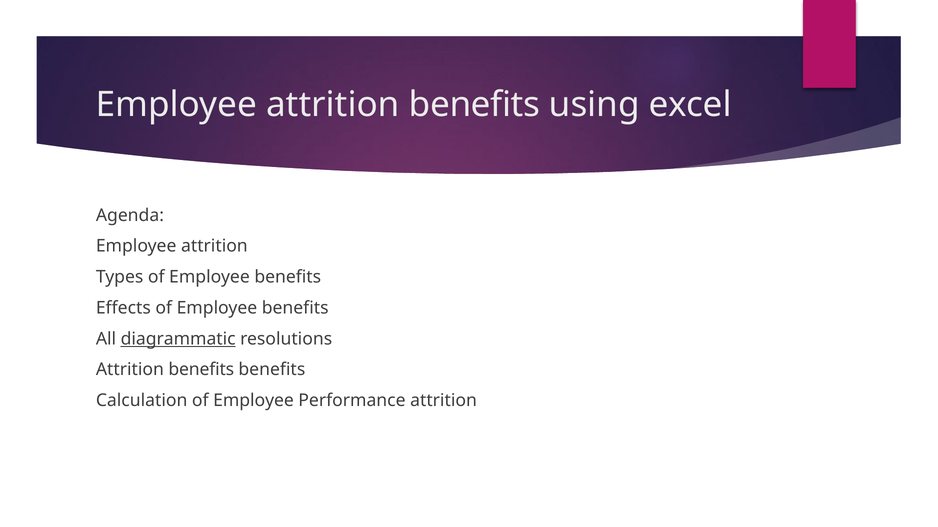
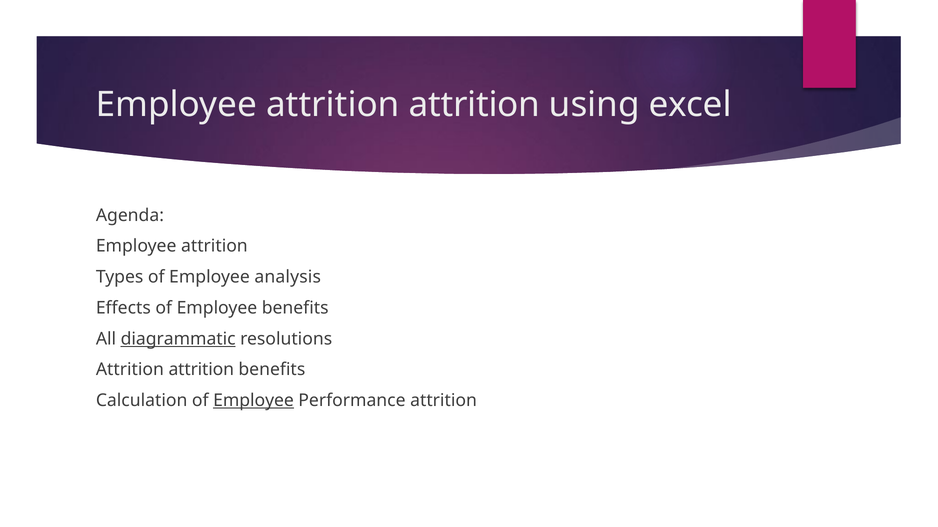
Employee attrition benefits: benefits -> attrition
Types of Employee benefits: benefits -> analysis
benefits at (201, 370): benefits -> attrition
Employee at (254, 401) underline: none -> present
